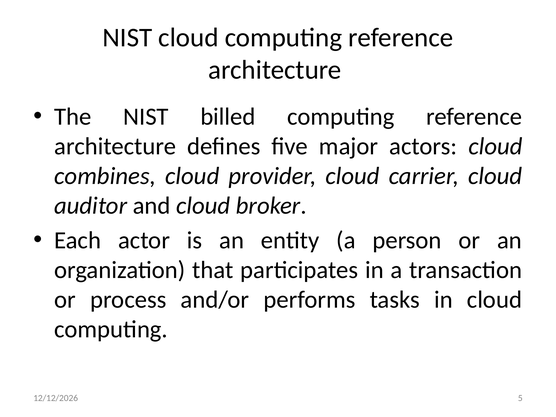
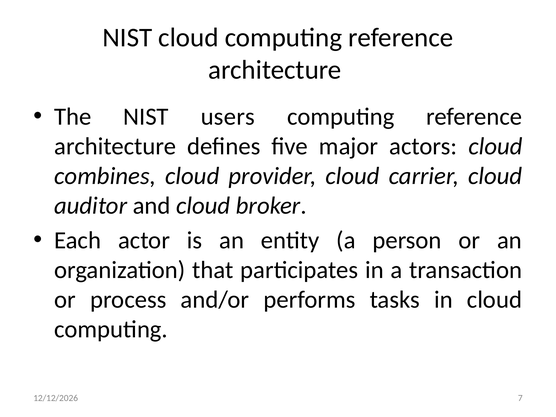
billed: billed -> users
5: 5 -> 7
